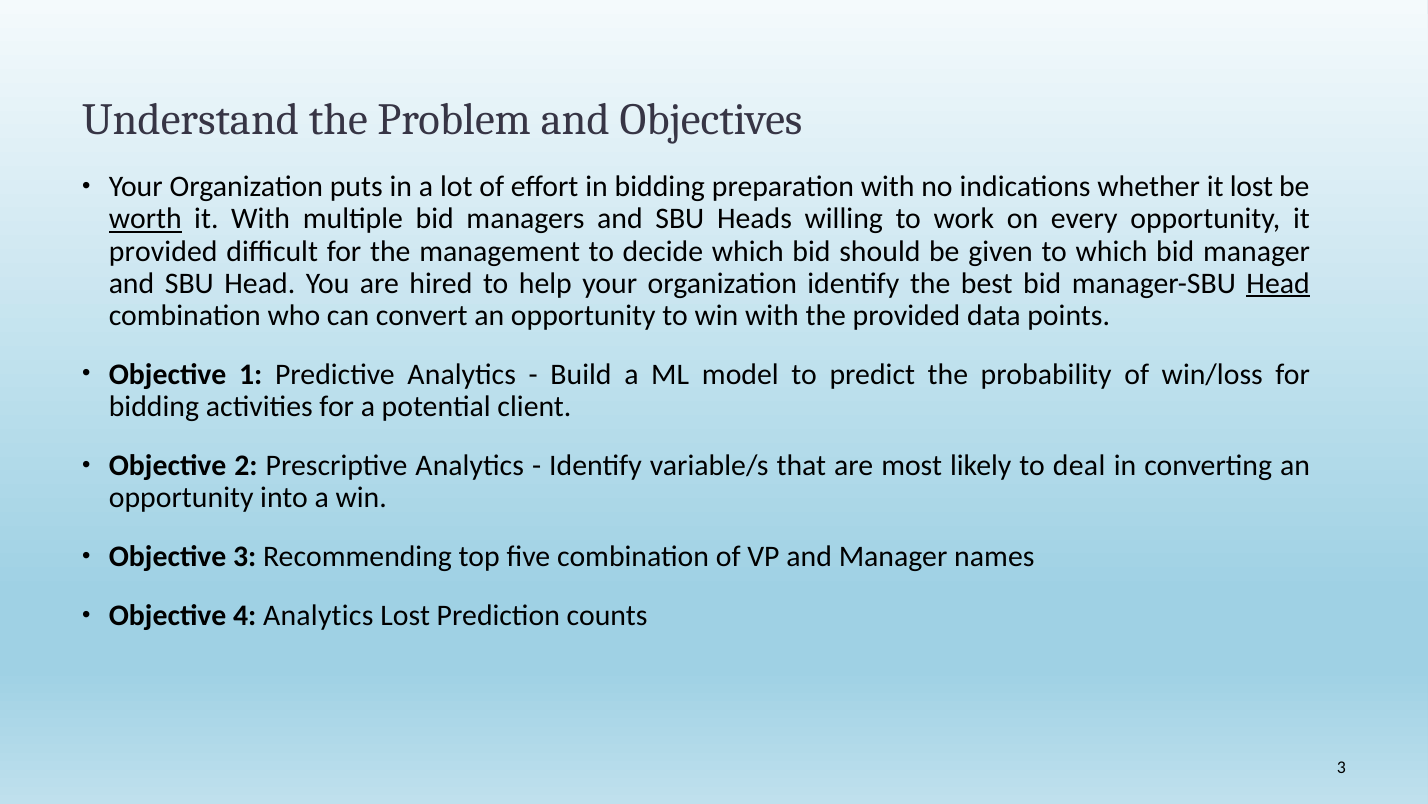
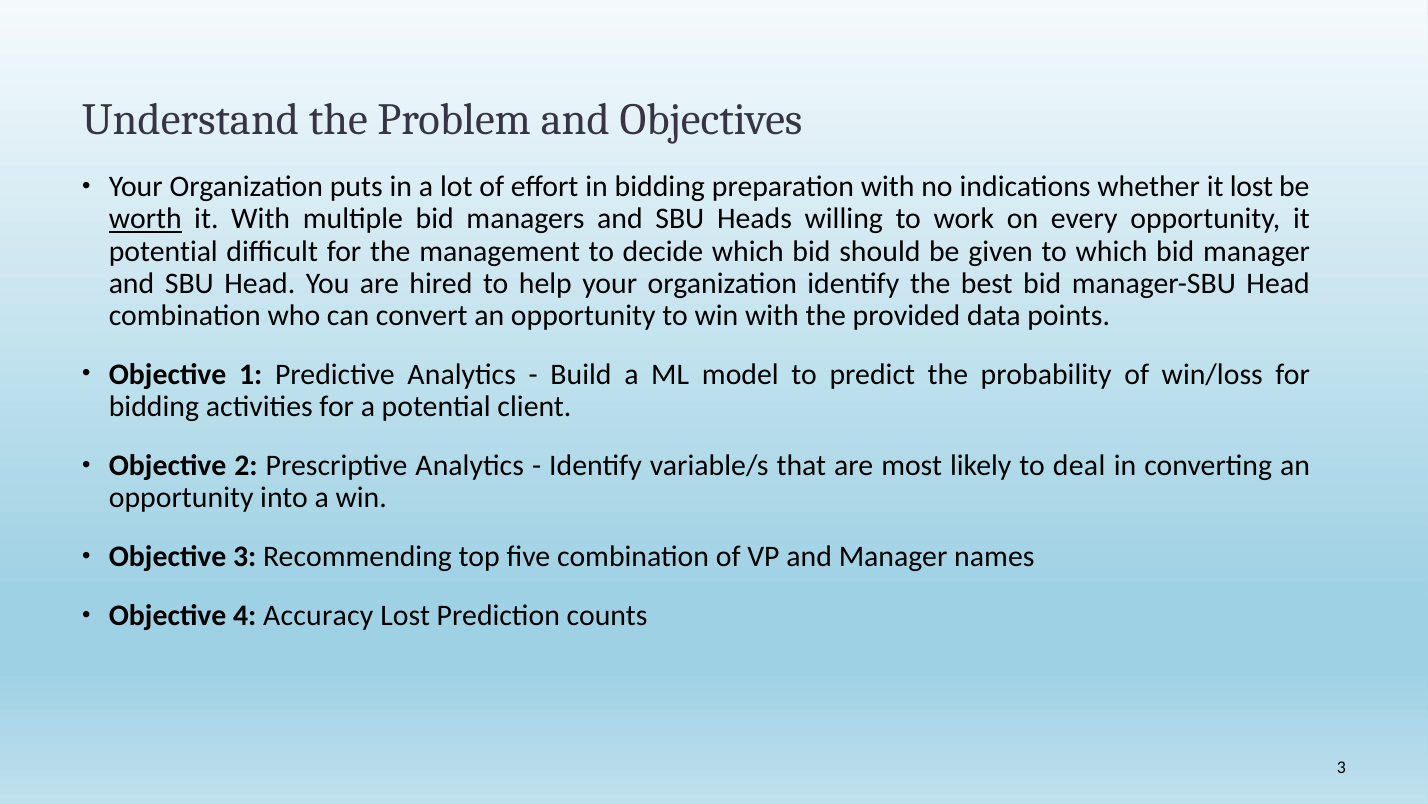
provided at (163, 251): provided -> potential
Head at (1278, 283) underline: present -> none
4 Analytics: Analytics -> Accuracy
